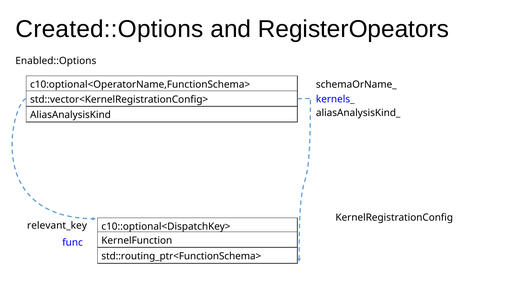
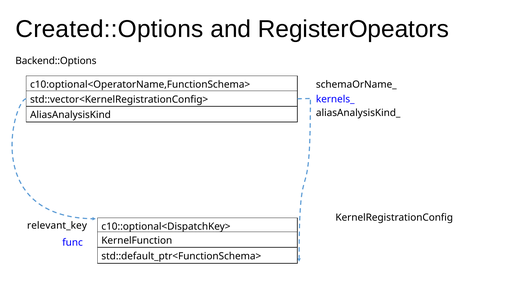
Enabled::Options: Enabled::Options -> Backend::Options
std::routing_ptr<FunctionSchema>: std::routing_ptr<FunctionSchema> -> std::default_ptr<FunctionSchema>
